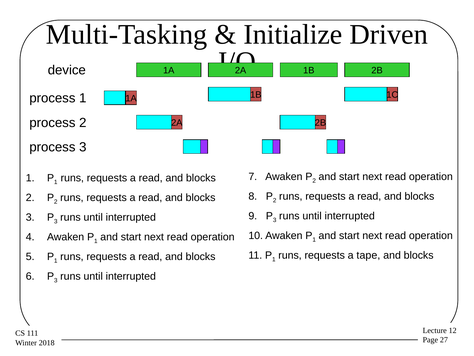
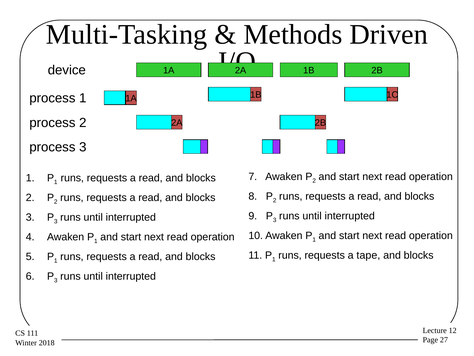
Initialize: Initialize -> Methods
